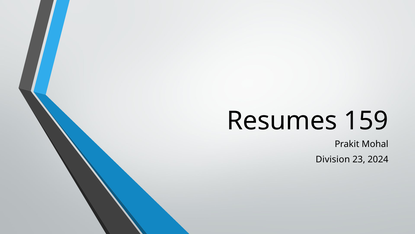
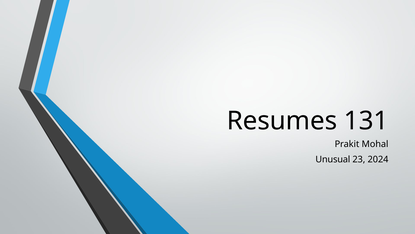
159: 159 -> 131
Division: Division -> Unusual
